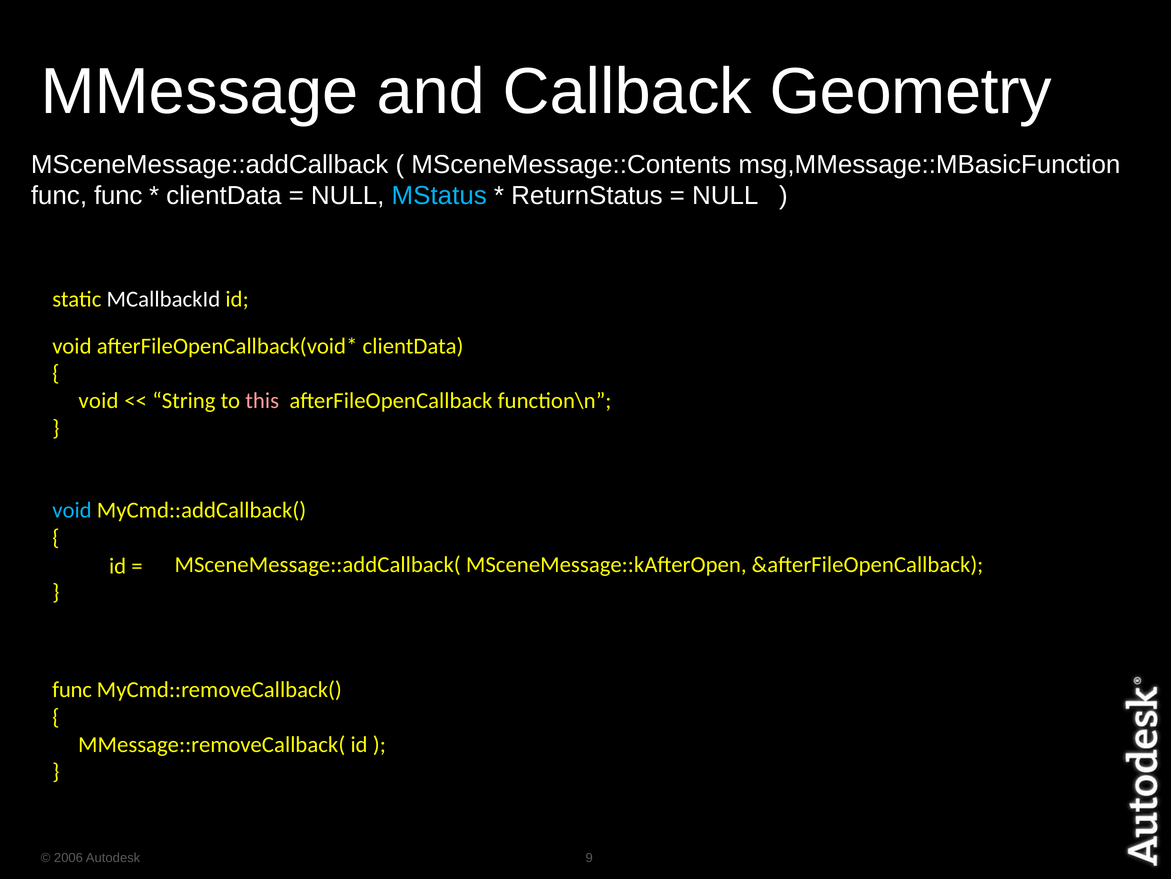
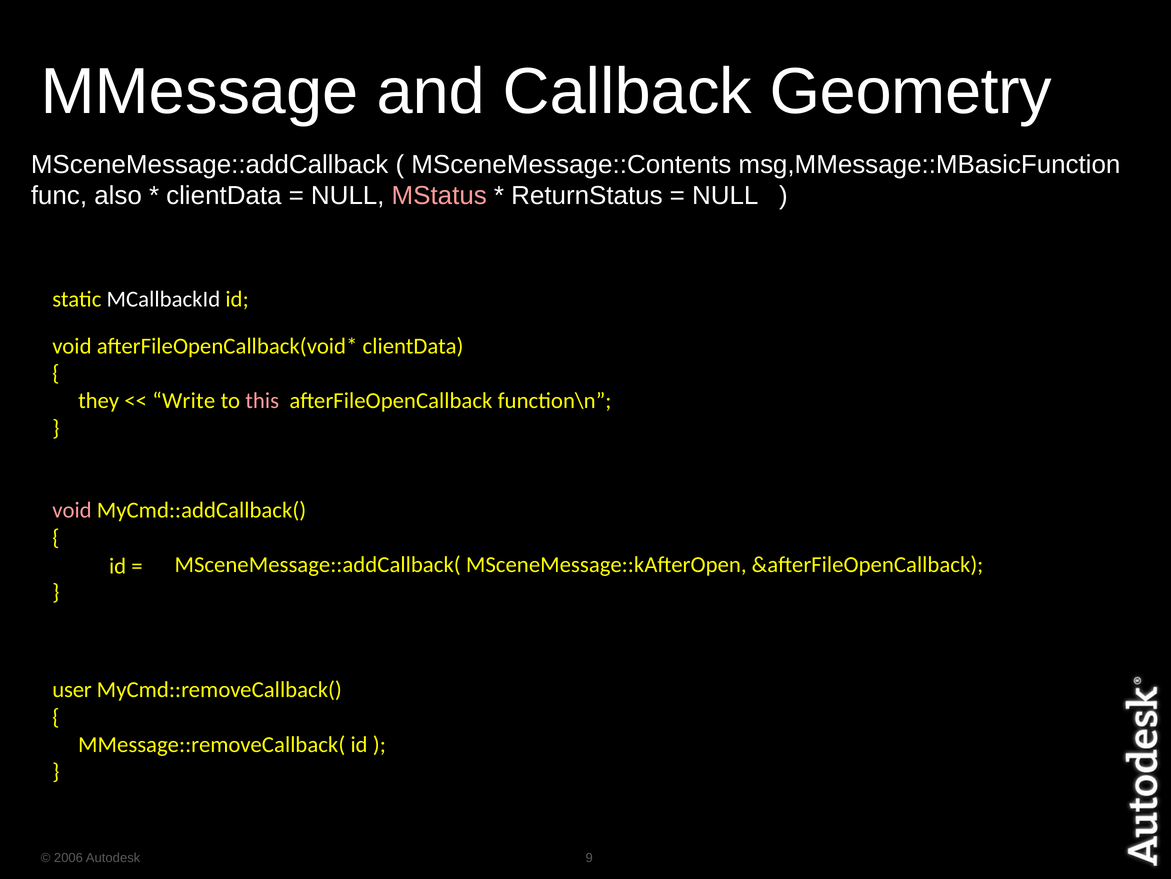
func func: func -> also
MStatus colour: light blue -> pink
void at (99, 400): void -> they
String: String -> Write
void at (72, 510) colour: light blue -> pink
func at (72, 689): func -> user
